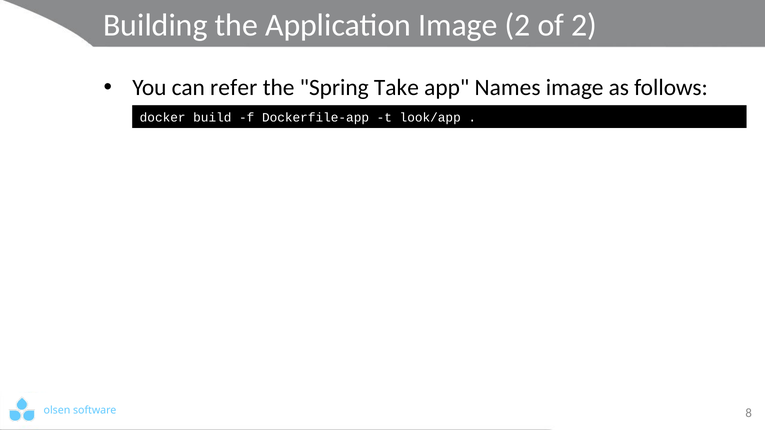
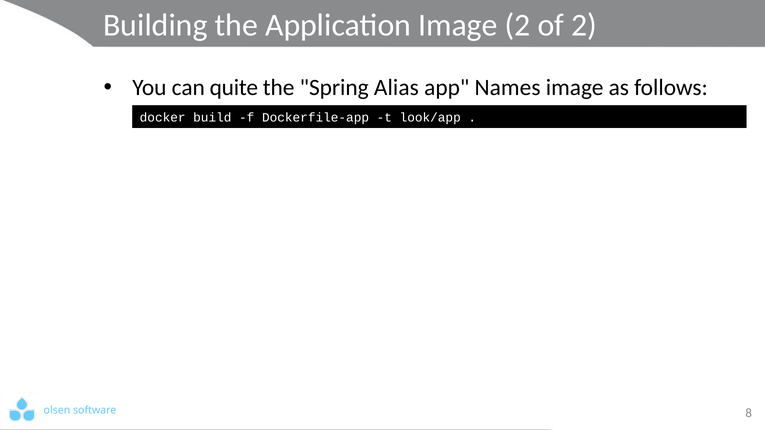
refer: refer -> quite
Take: Take -> Alias
